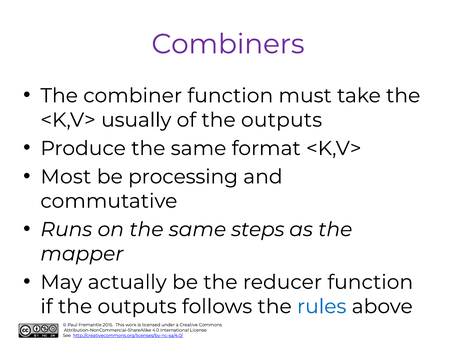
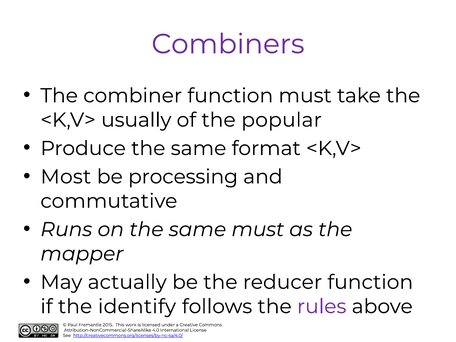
of the outputs: outputs -> popular
same steps: steps -> must
if the outputs: outputs -> identify
rules colour: blue -> purple
